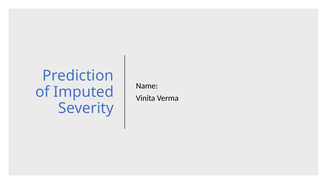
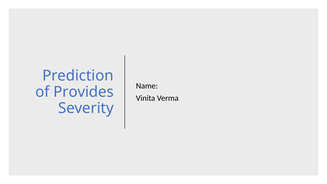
Imputed: Imputed -> Provides
